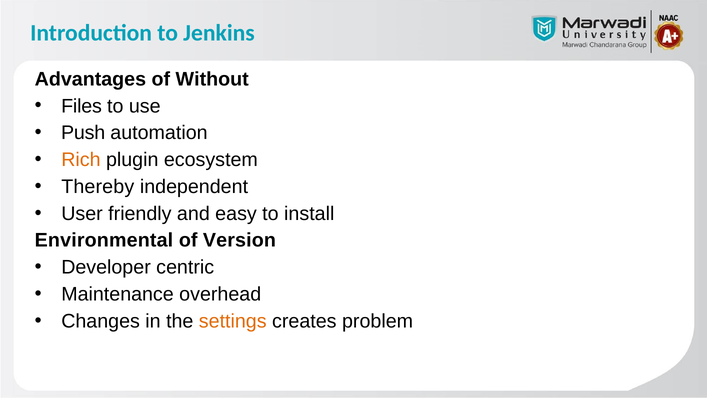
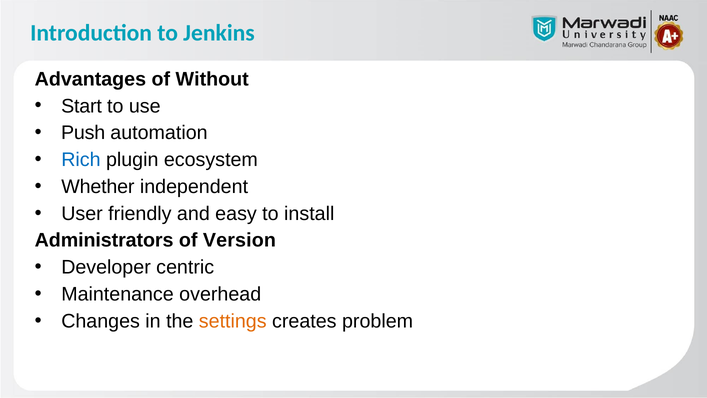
Files: Files -> Start
Rich colour: orange -> blue
Thereby: Thereby -> Whether
Environmental: Environmental -> Administrators
